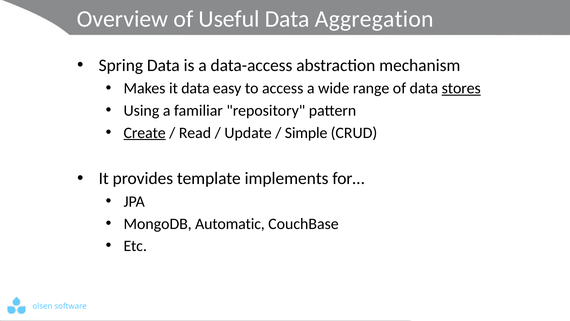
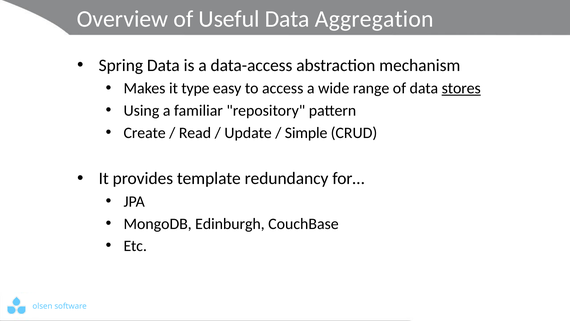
it data: data -> type
Create underline: present -> none
implements: implements -> redundancy
Automatic: Automatic -> Edinburgh
